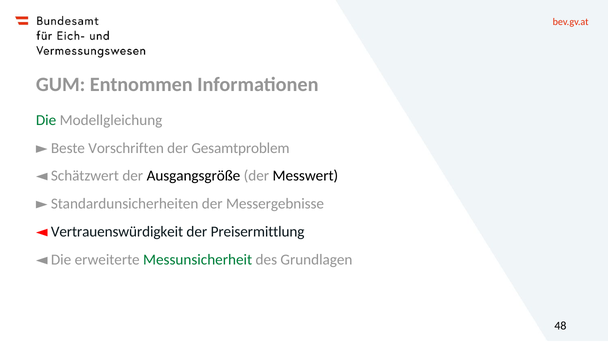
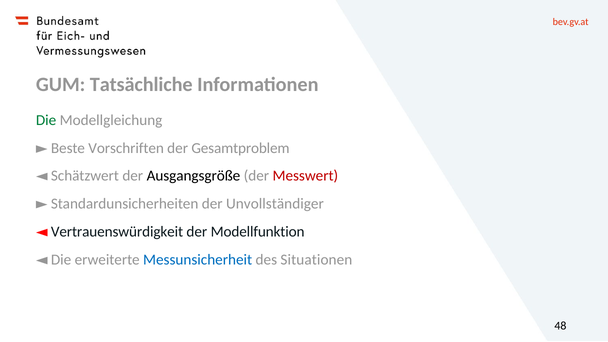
Entnommen: Entnommen -> Tatsächliche
Messwert colour: black -> red
Messergebnisse: Messergebnisse -> Unvollständiger
Preisermittlung: Preisermittlung -> Modellfunktion
Messunsicherheit colour: green -> blue
Grundlagen: Grundlagen -> Situationen
